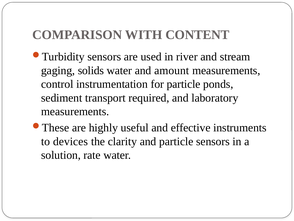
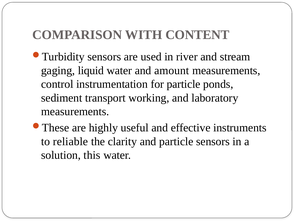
solids: solids -> liquid
required: required -> working
devices: devices -> reliable
rate: rate -> this
